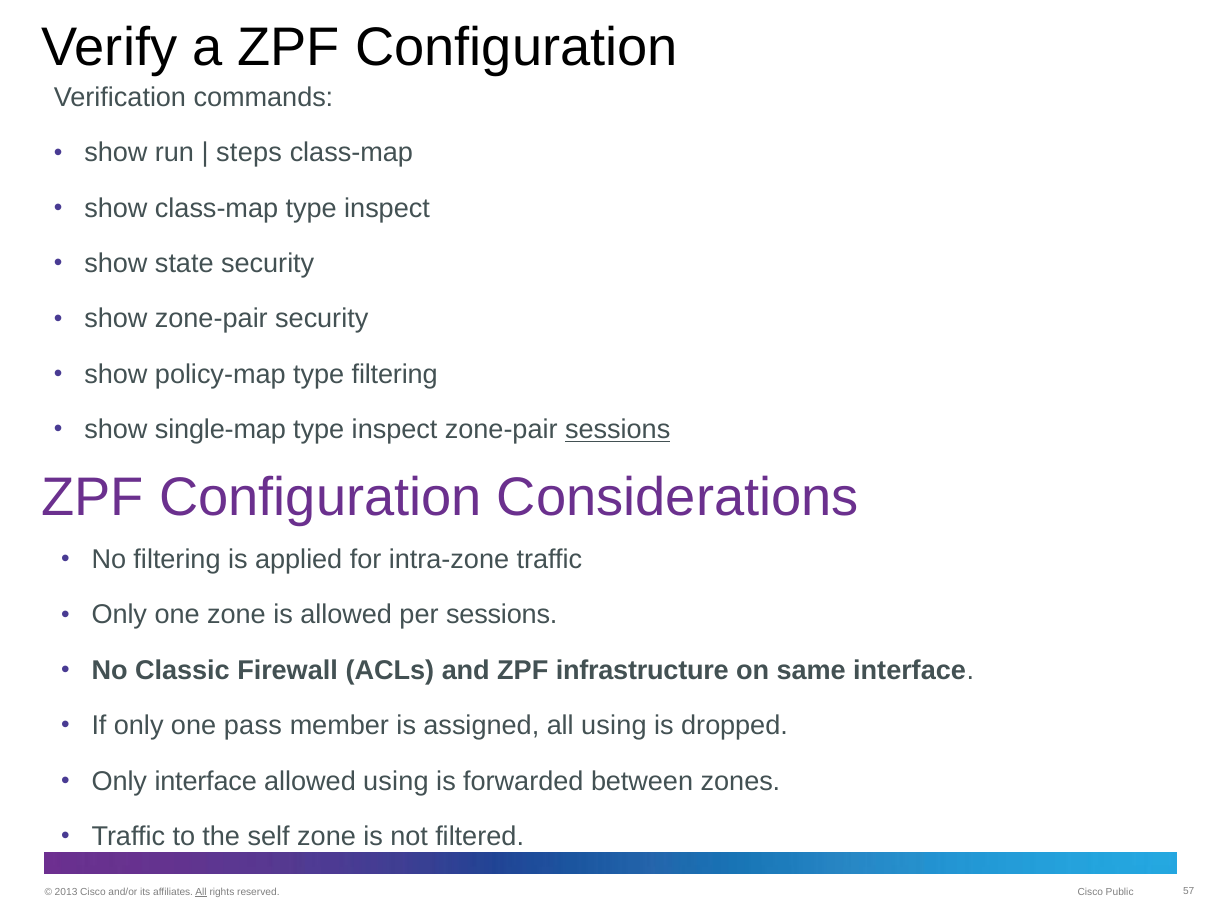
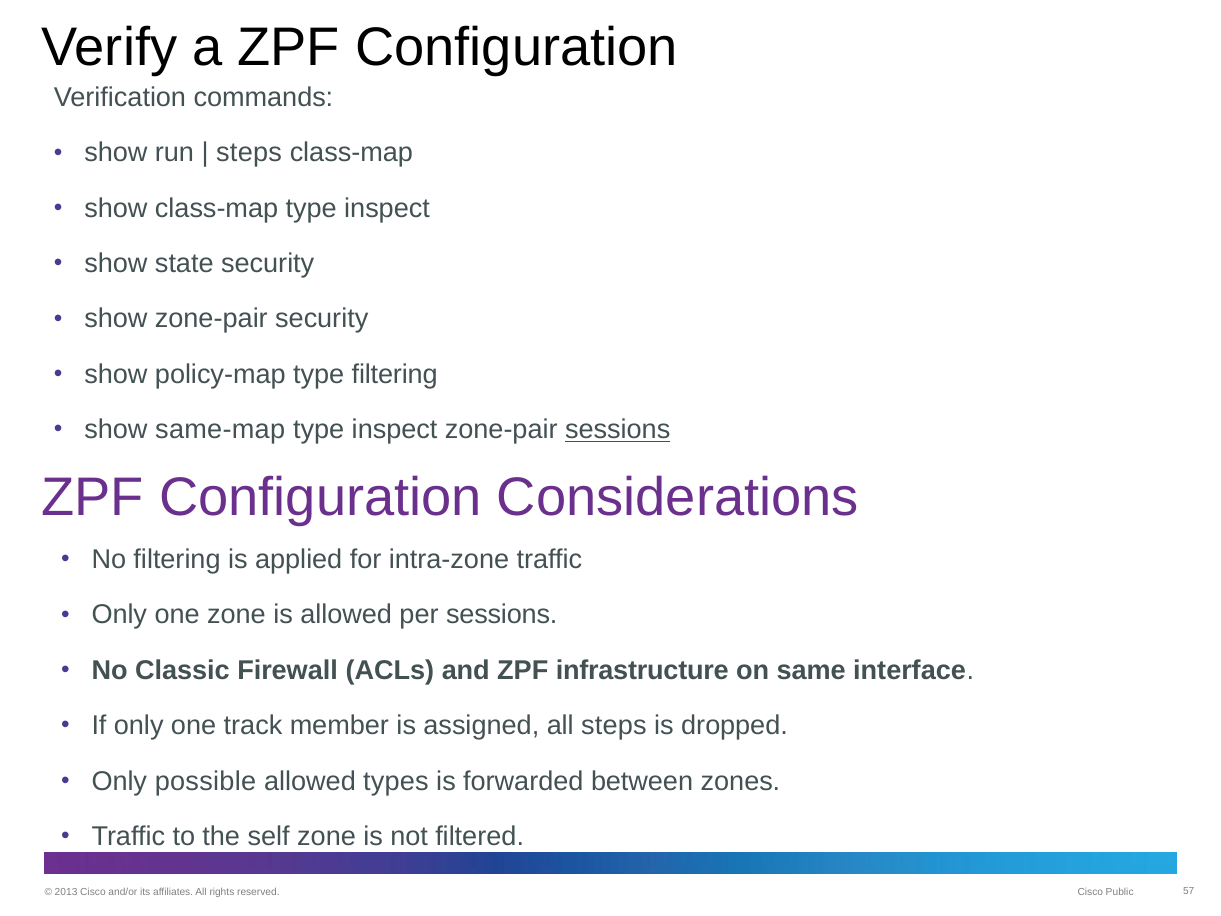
single-map: single-map -> same-map
pass: pass -> track
all using: using -> steps
Only interface: interface -> possible
allowed using: using -> types
All at (201, 892) underline: present -> none
